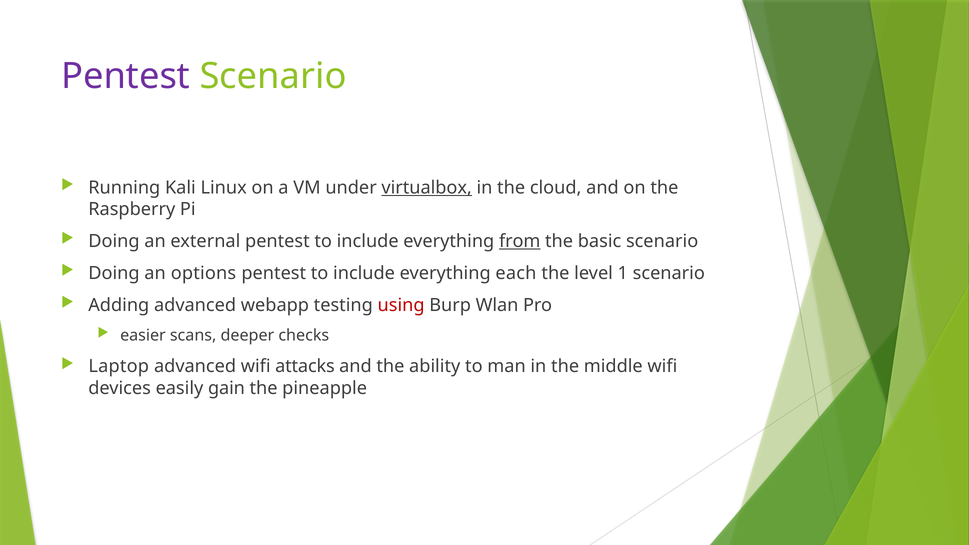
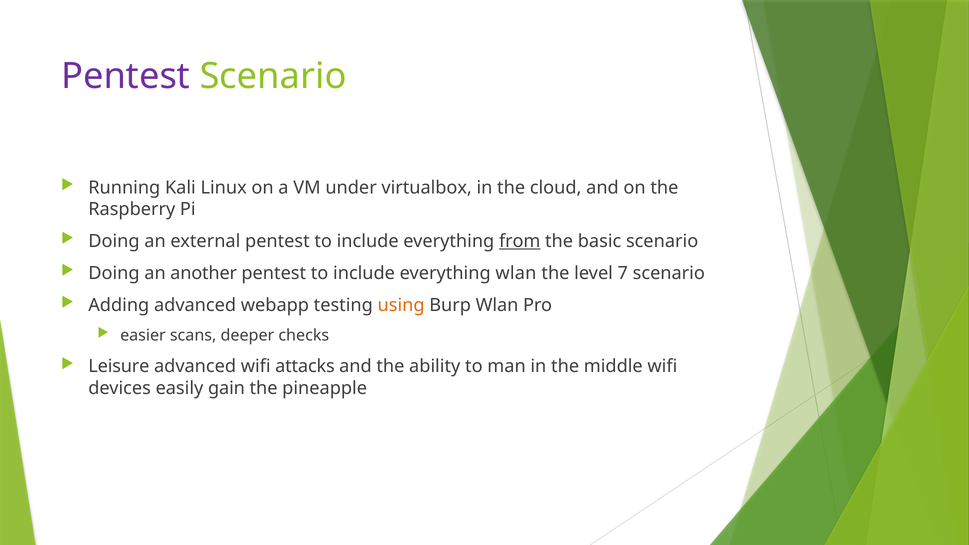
virtualbox underline: present -> none
options: options -> another
everything each: each -> wlan
1: 1 -> 7
using colour: red -> orange
Laptop: Laptop -> Leisure
